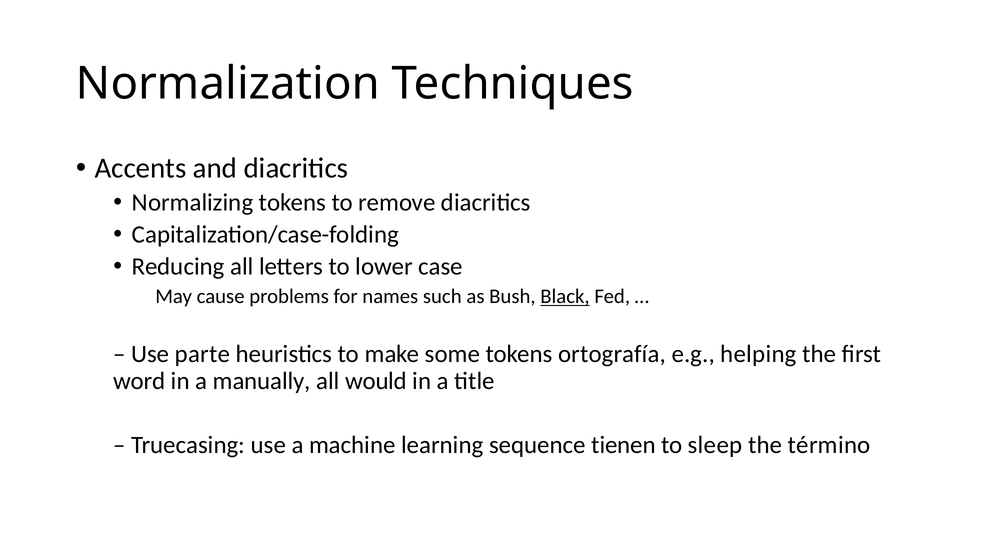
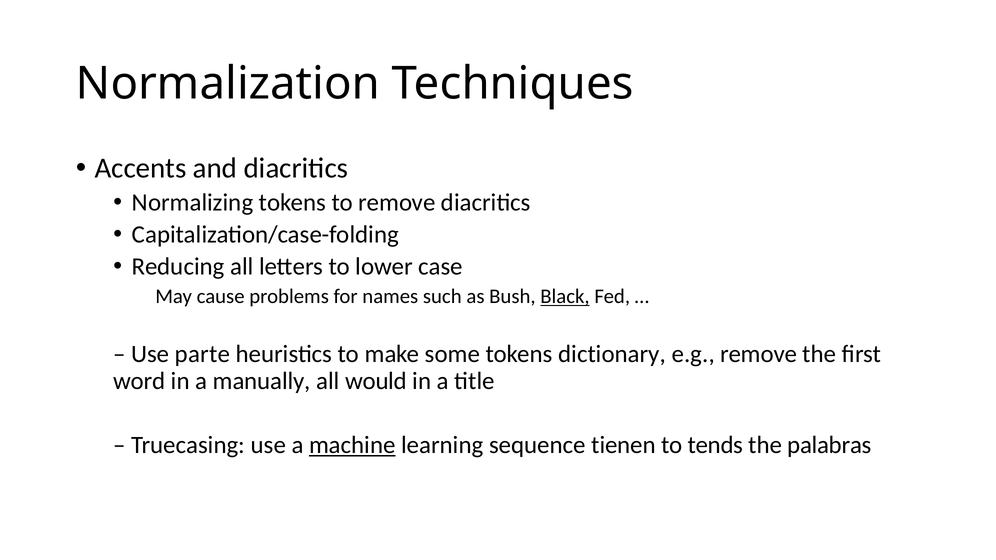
ortografía: ortografía -> dictionary
e.g helping: helping -> remove
machine underline: none -> present
sleep: sleep -> tends
término: término -> palabras
